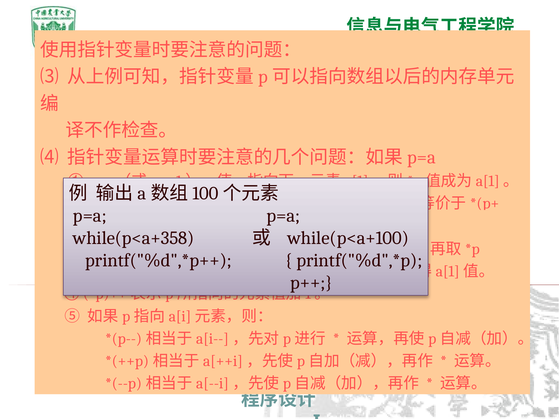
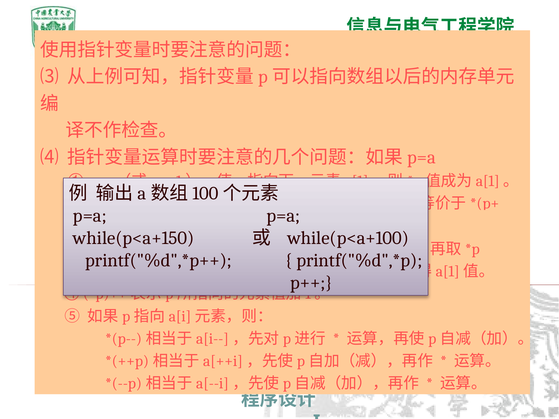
while(p<a+358: while(p<a+358 -> while(p<a+150
